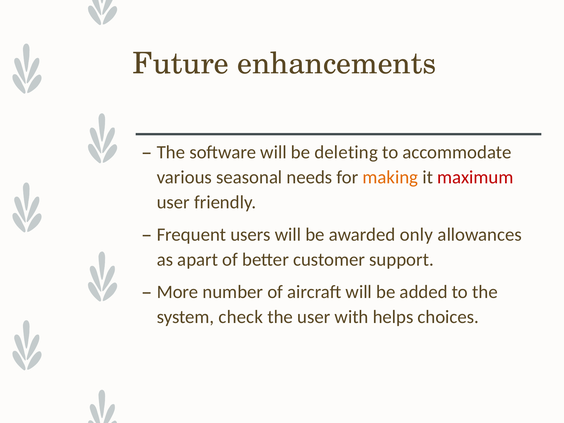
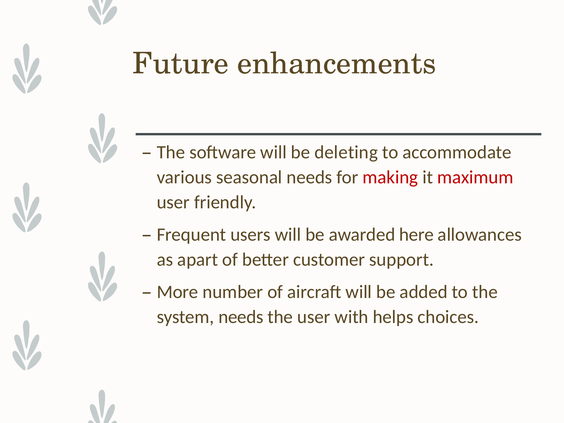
making colour: orange -> red
only: only -> here
system check: check -> needs
